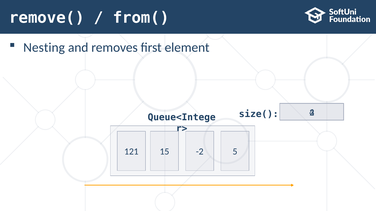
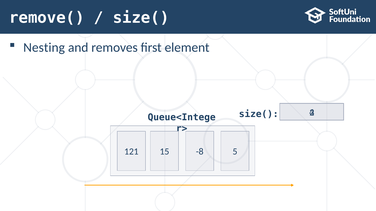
from( at (141, 18): from( -> size(
-2: -2 -> -8
